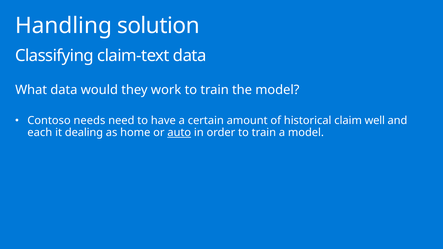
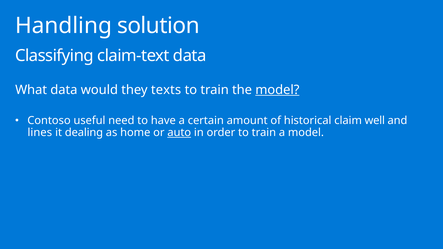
work: work -> texts
model at (277, 90) underline: none -> present
needs: needs -> useful
each: each -> lines
